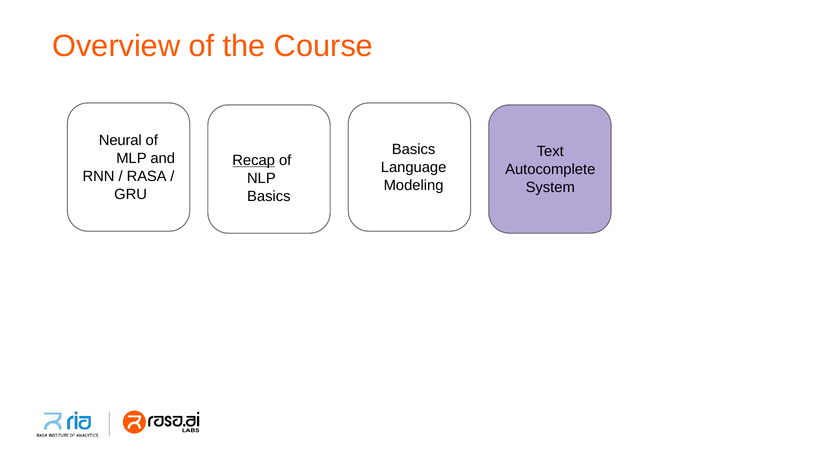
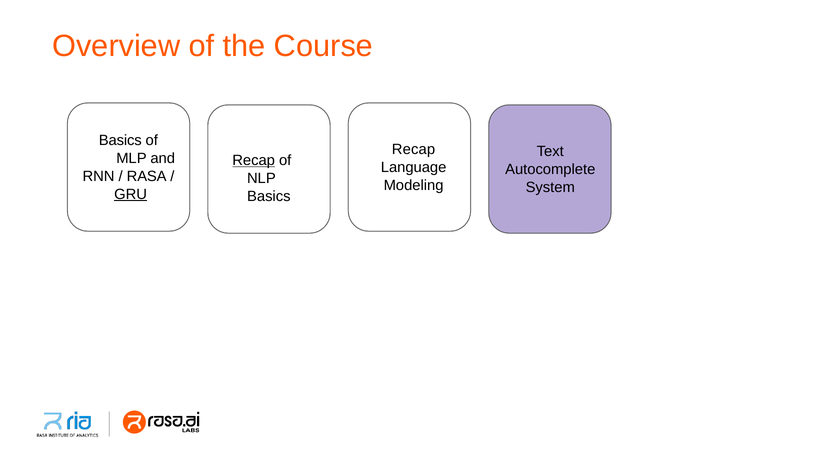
Neural at (120, 140): Neural -> Basics
Basics at (414, 149): Basics -> Recap
GRU underline: none -> present
